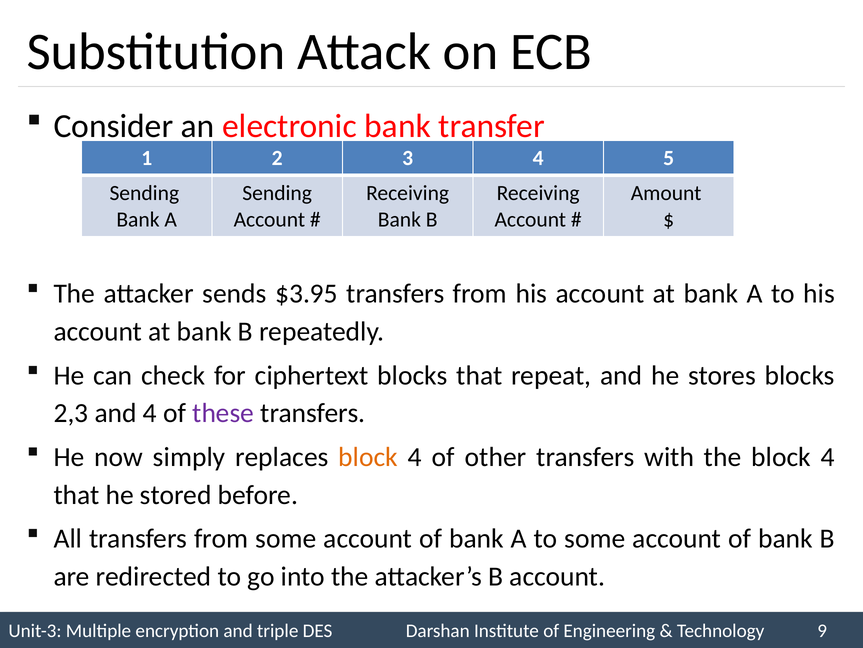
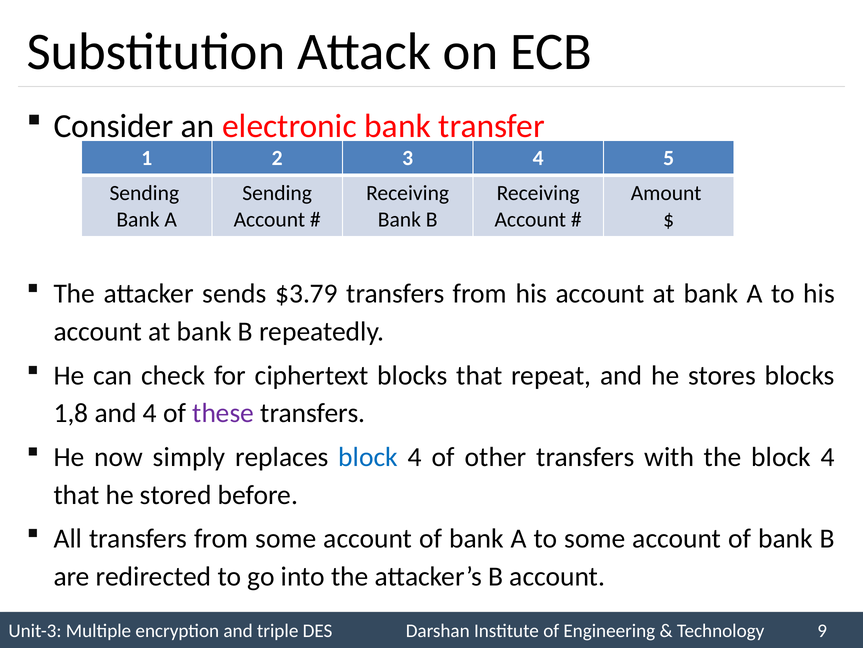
$3.95: $3.95 -> $3.79
2,3: 2,3 -> 1,8
block at (368, 457) colour: orange -> blue
